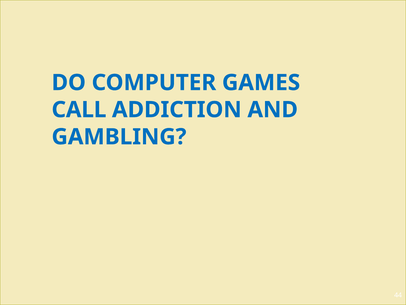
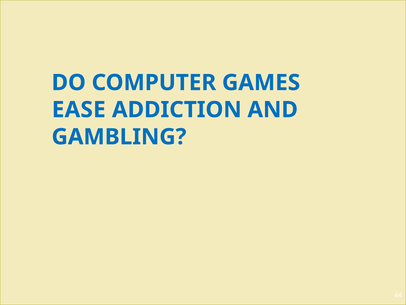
CALL: CALL -> EASE
